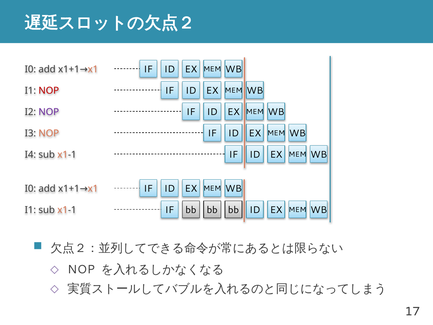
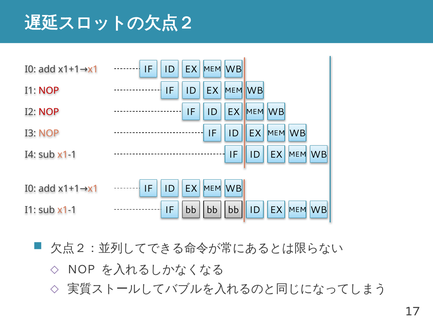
NOP at (49, 112) colour: purple -> red
